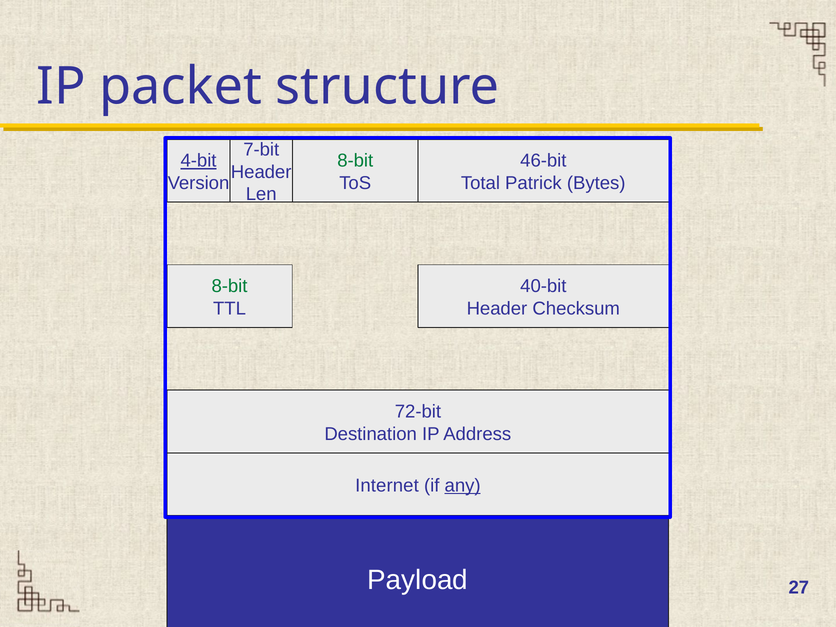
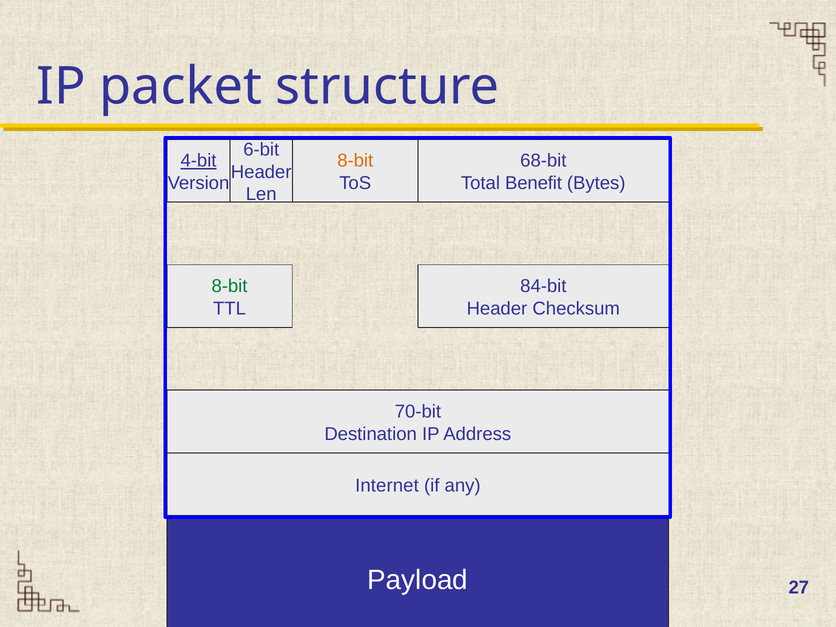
7-bit: 7-bit -> 6-bit
8-bit at (355, 161) colour: green -> orange
46-bit: 46-bit -> 68-bit
Patrick: Patrick -> Benefit
40-bit: 40-bit -> 84-bit
72-bit: 72-bit -> 70-bit
any underline: present -> none
